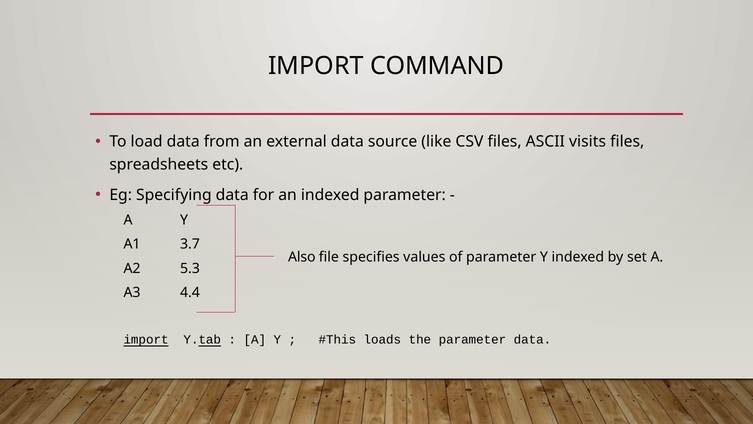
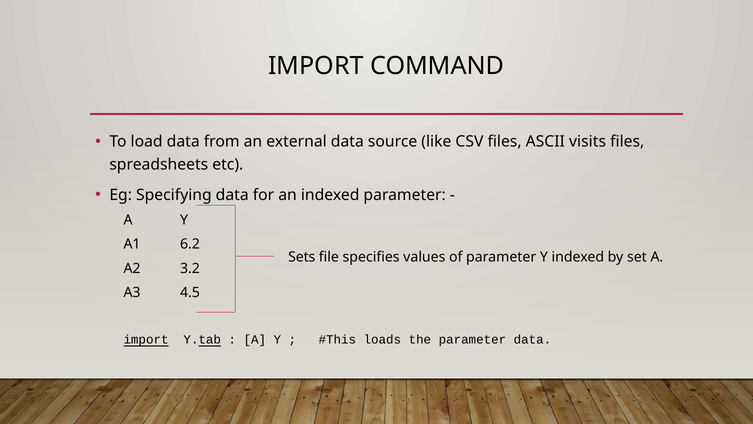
3.7: 3.7 -> 6.2
Also: Also -> Sets
5.3: 5.3 -> 3.2
4.4: 4.4 -> 4.5
